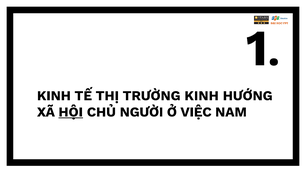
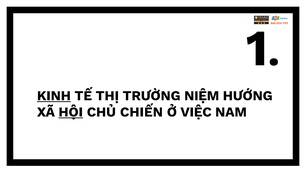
KINH at (54, 96) underline: none -> present
TRƯỜNG KINH: KINH -> NIỆM
NGƯỜI: NGƯỜI -> CHIẾN
